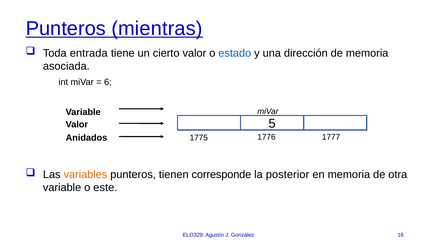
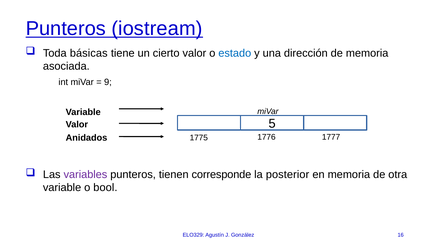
mientras: mientras -> iostream
entrada: entrada -> básicas
6: 6 -> 9
variables colour: orange -> purple
este: este -> bool
